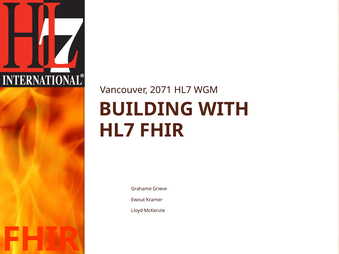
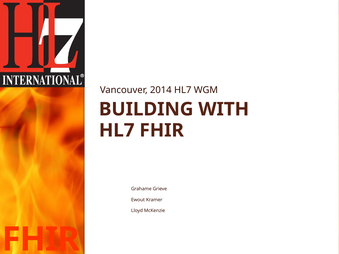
2071: 2071 -> 2014
